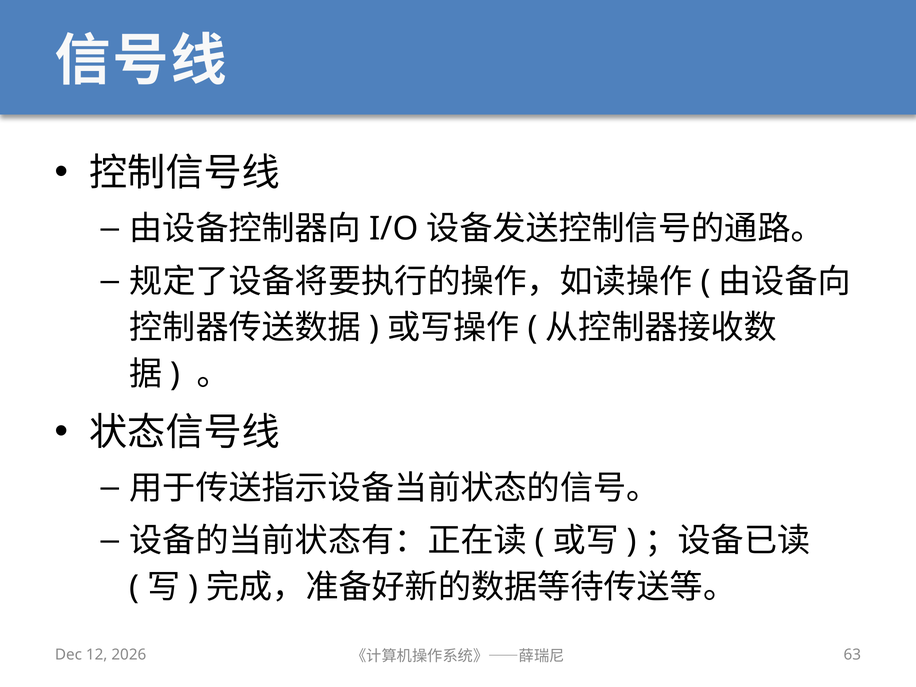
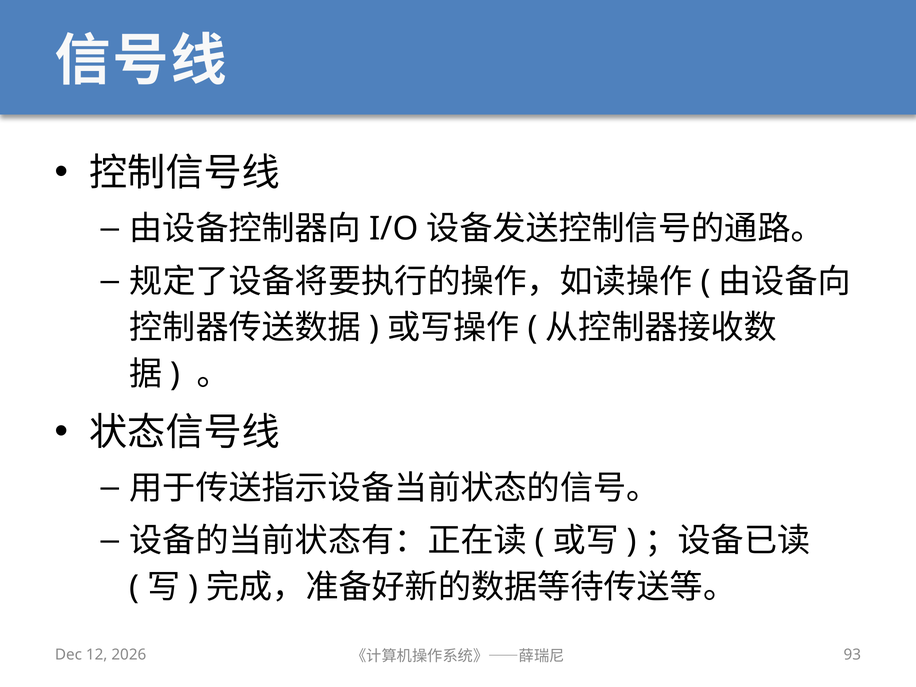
63: 63 -> 93
